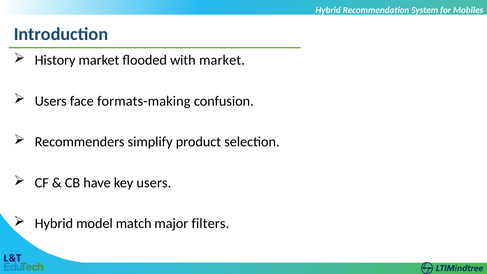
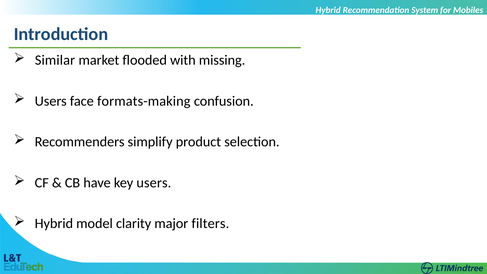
History: History -> Similar
with market: market -> missing
match: match -> clarity
